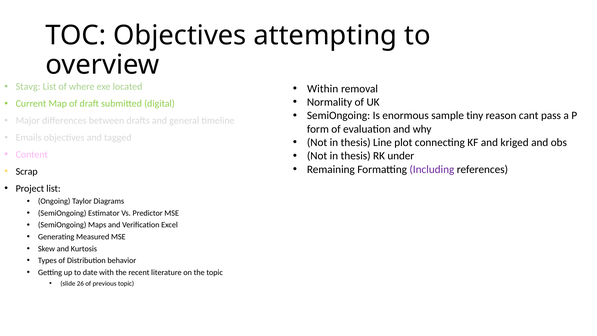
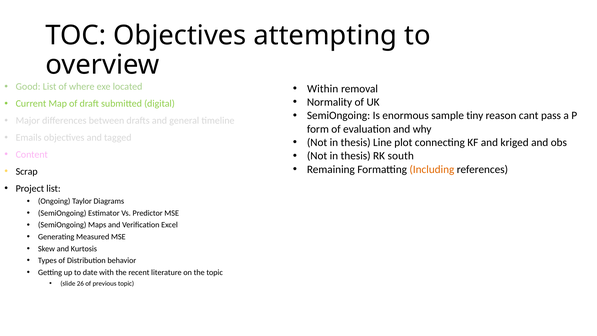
Stavg: Stavg -> Good
under: under -> south
Including colour: purple -> orange
